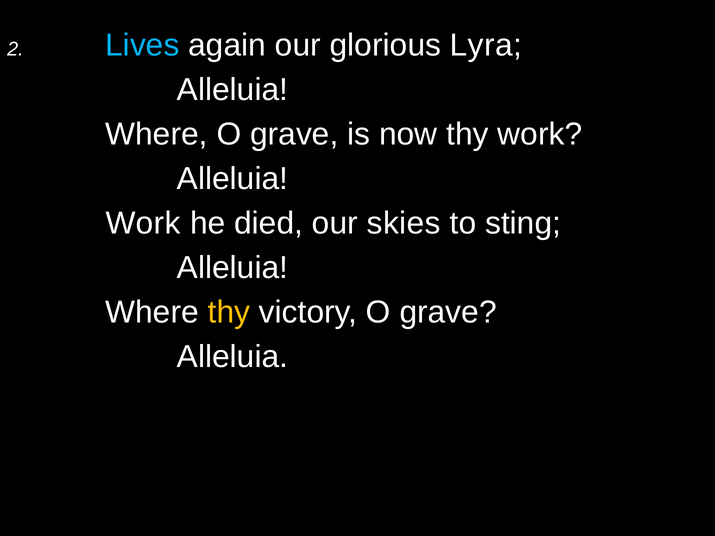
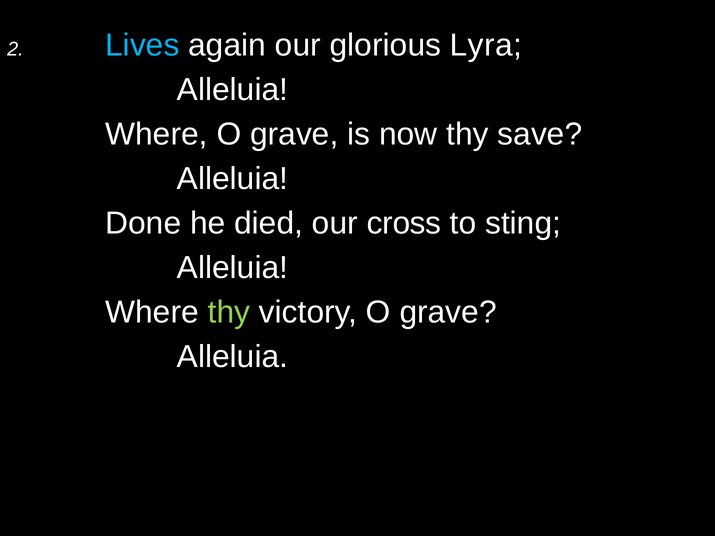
thy work: work -> save
Work at (143, 223): Work -> Done
skies: skies -> cross
thy at (229, 312) colour: yellow -> light green
